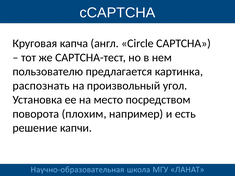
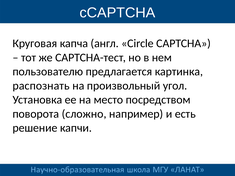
плохим: плохим -> сложно
